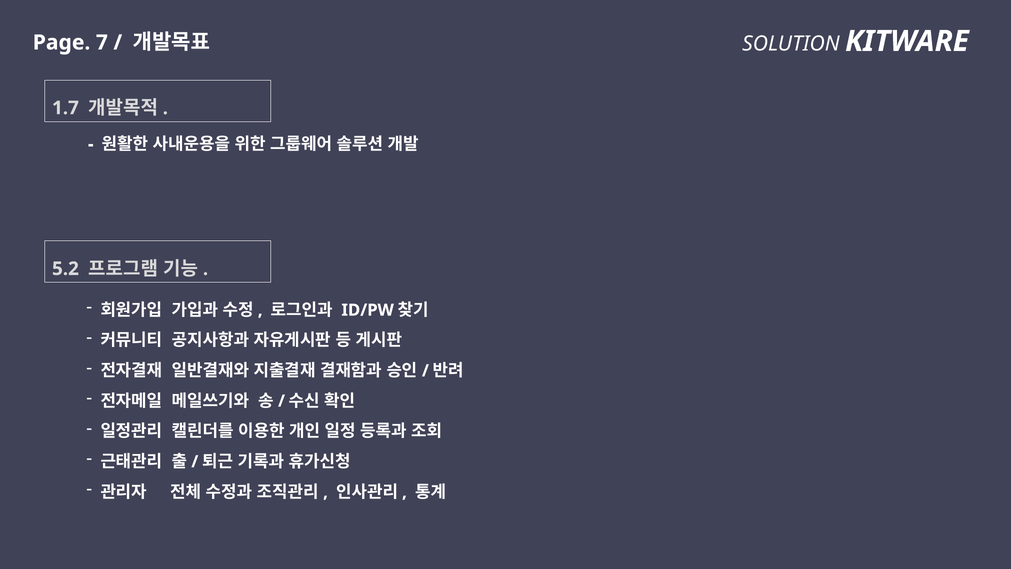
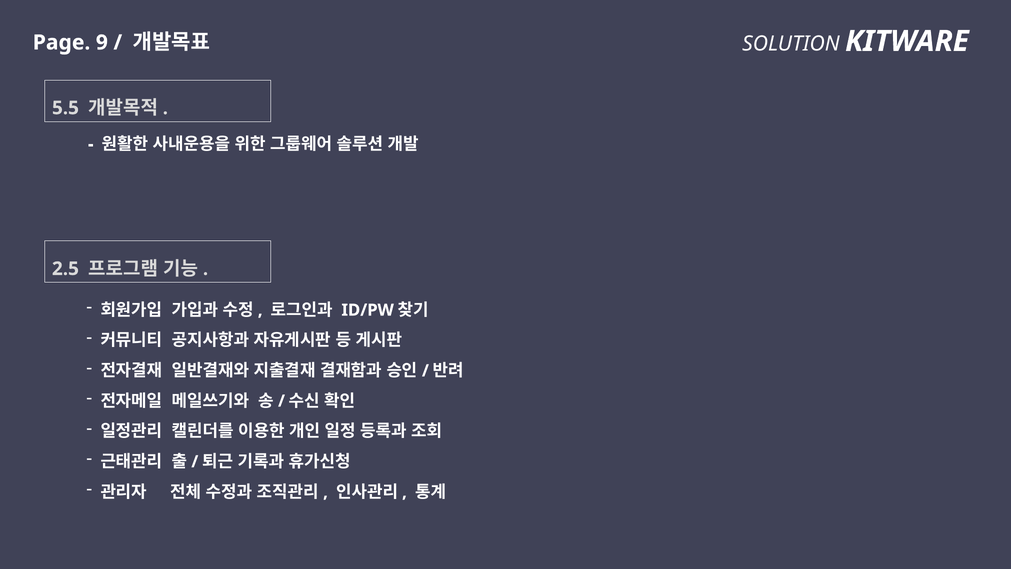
7: 7 -> 9
1.7: 1.7 -> 5.5
5.2: 5.2 -> 2.5
